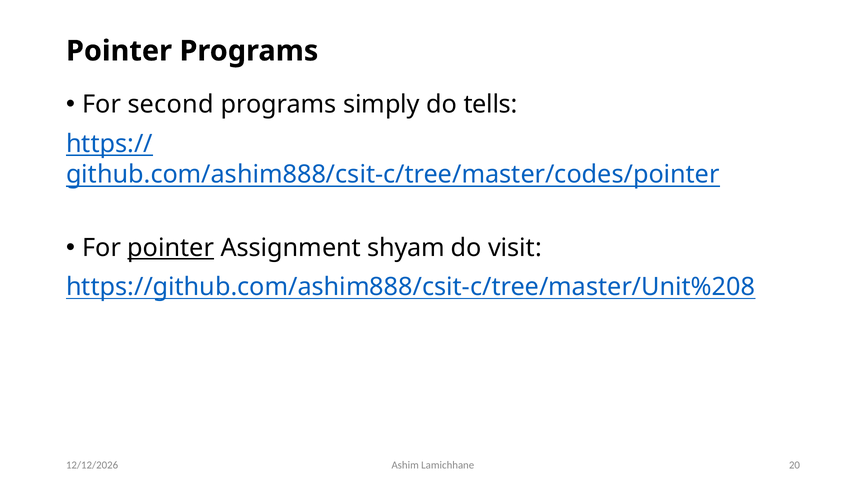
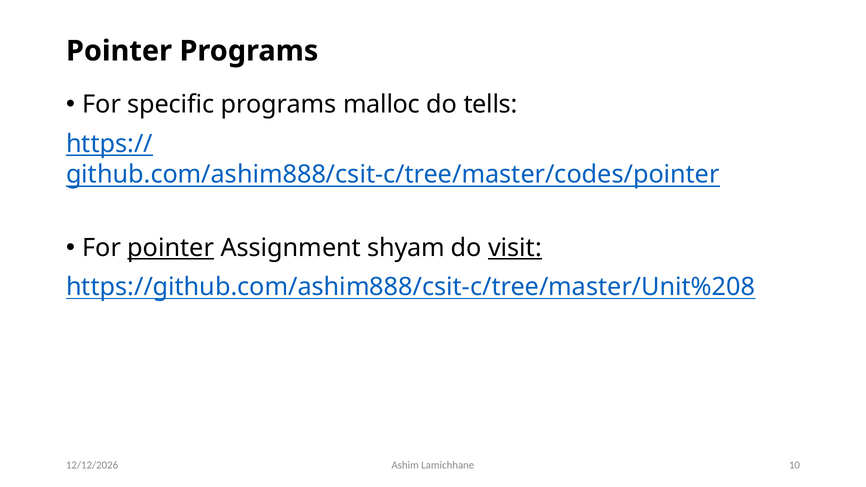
second: second -> specific
simply: simply -> malloc
visit underline: none -> present
20: 20 -> 10
